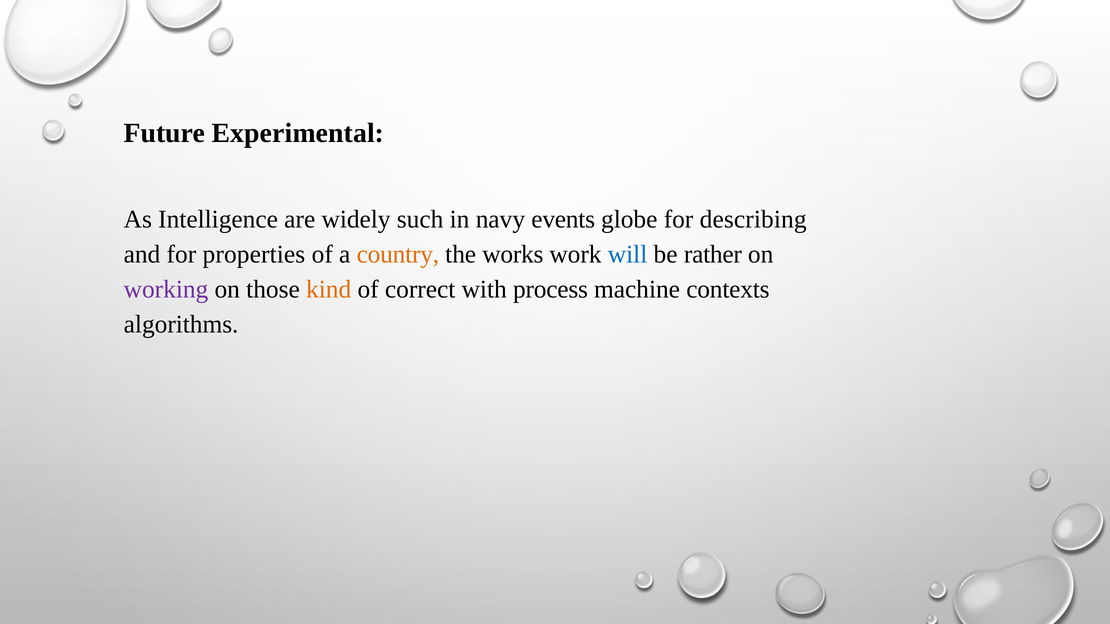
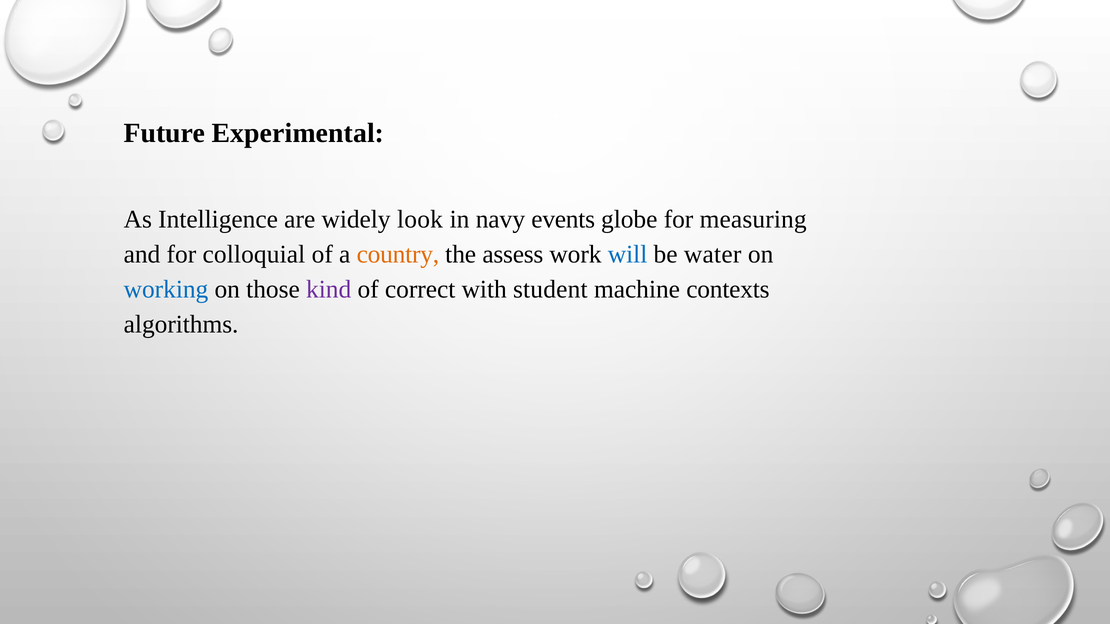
such: such -> look
describing: describing -> measuring
properties: properties -> colloquial
works: works -> assess
rather: rather -> water
working colour: purple -> blue
kind colour: orange -> purple
process: process -> student
